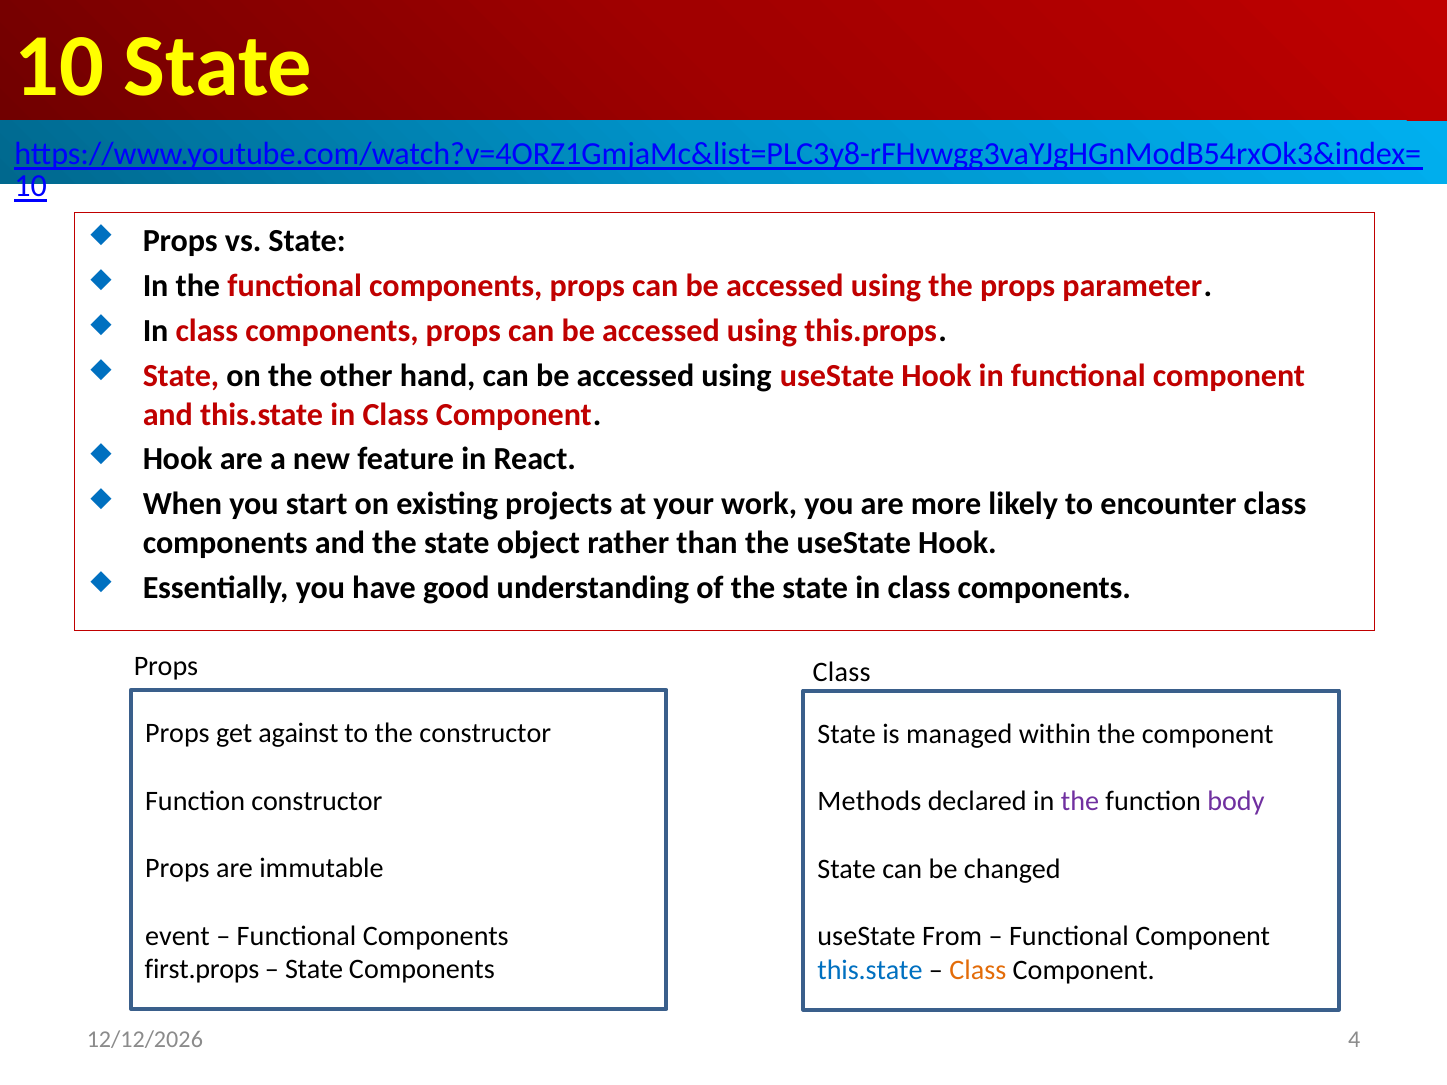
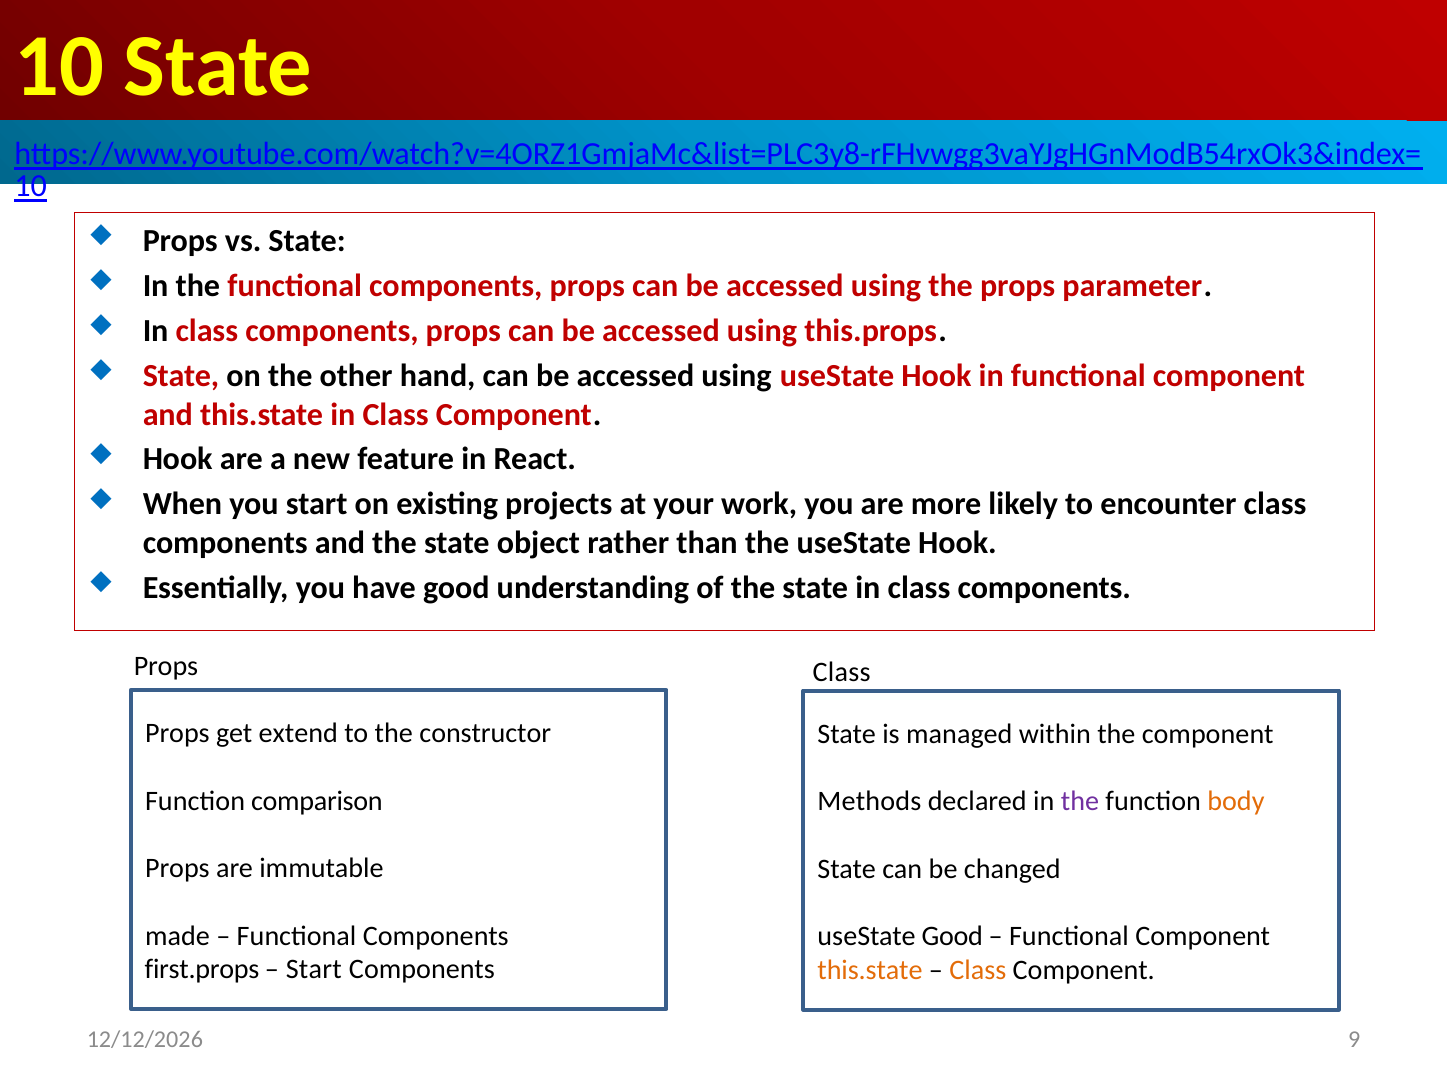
against: against -> extend
Function constructor: constructor -> comparison
body colour: purple -> orange
event: event -> made
useState From: From -> Good
State at (314, 970): State -> Start
this.state at (870, 970) colour: blue -> orange
4: 4 -> 9
